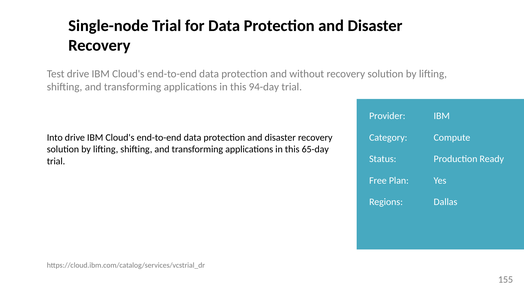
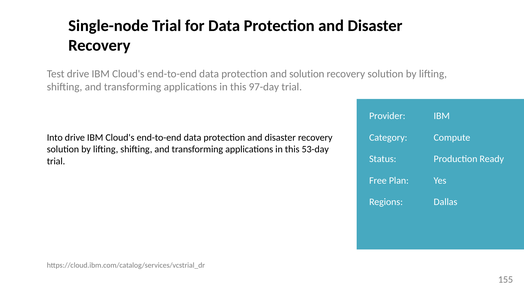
and without: without -> solution
94-day: 94-day -> 97-day
65-day: 65-day -> 53-day
